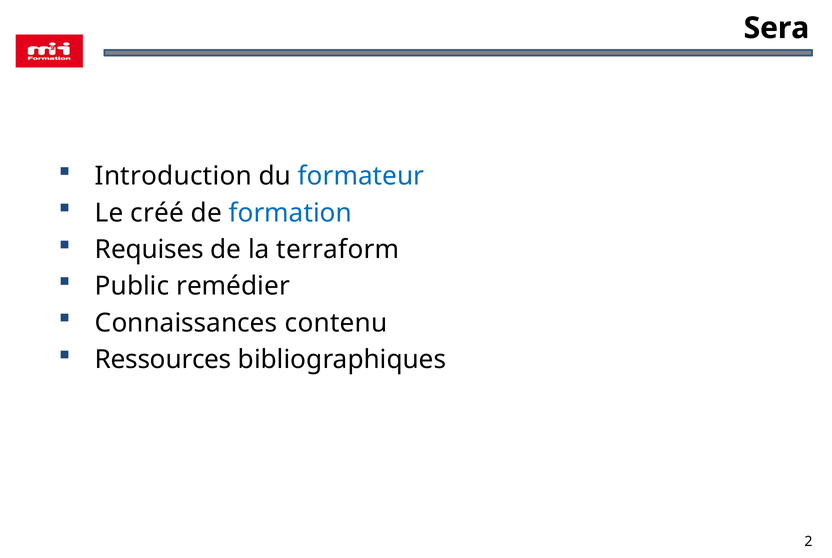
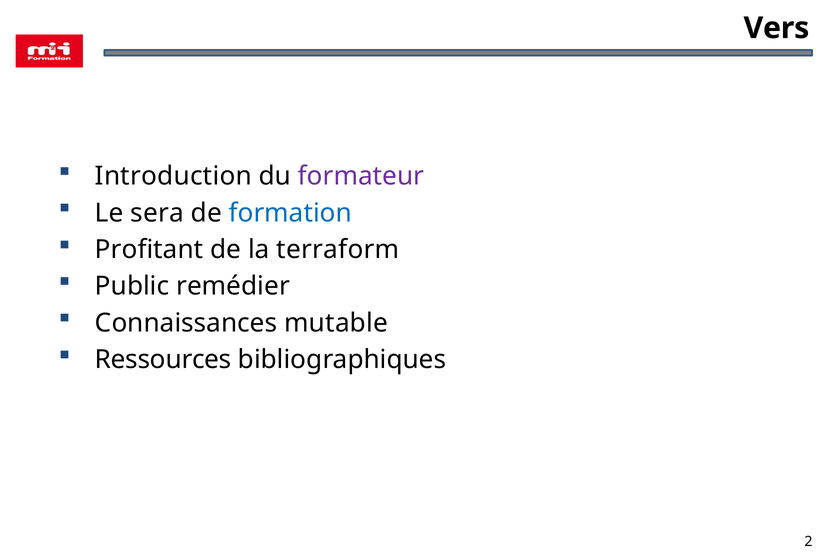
Sera: Sera -> Vers
formateur colour: blue -> purple
créé: créé -> sera
Requises: Requises -> Profitant
contenu: contenu -> mutable
